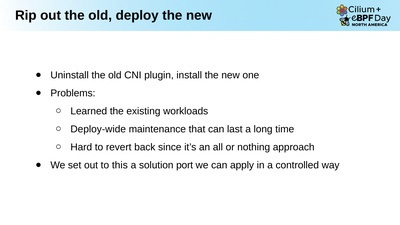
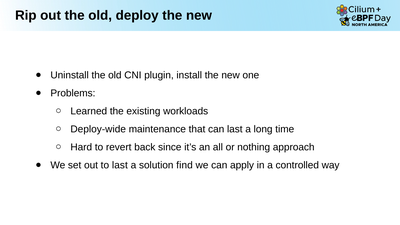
to this: this -> last
port: port -> find
